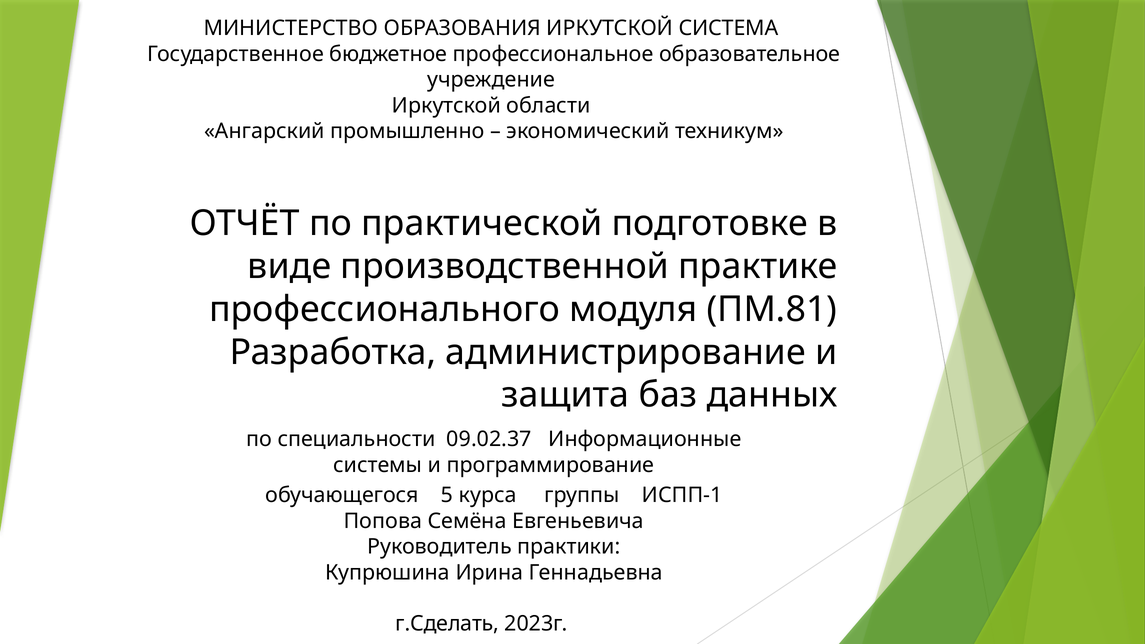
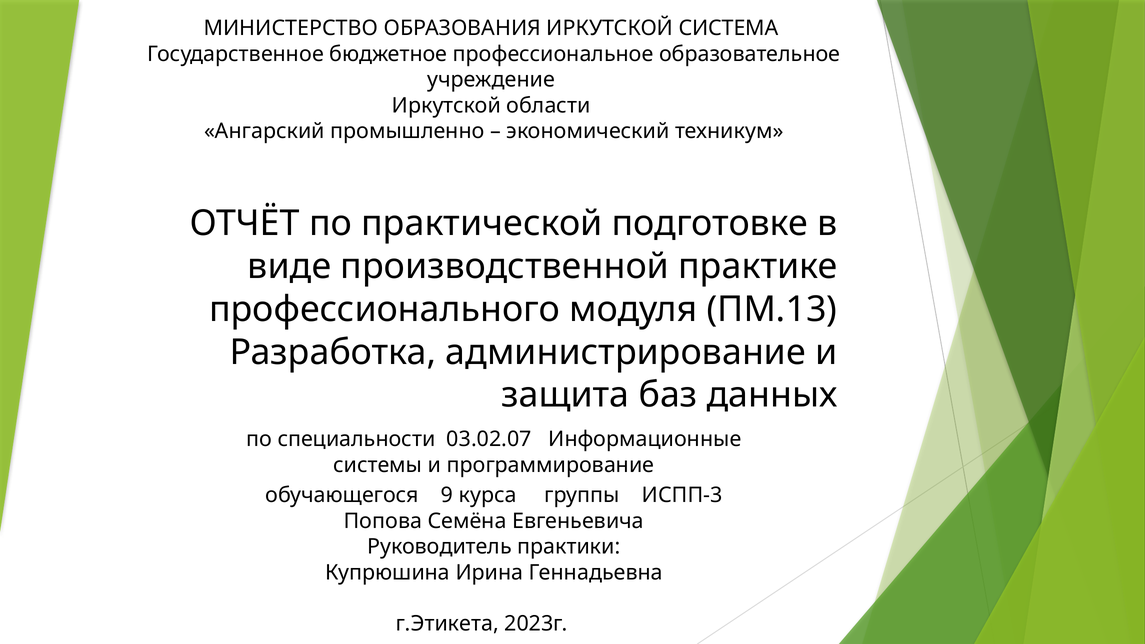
ПМ.81: ПМ.81 -> ПМ.13
09.02.37: 09.02.37 -> 03.02.07
5: 5 -> 9
ИСПП-1: ИСПП-1 -> ИСПП-3
г.Сделать: г.Сделать -> г.Этикета
